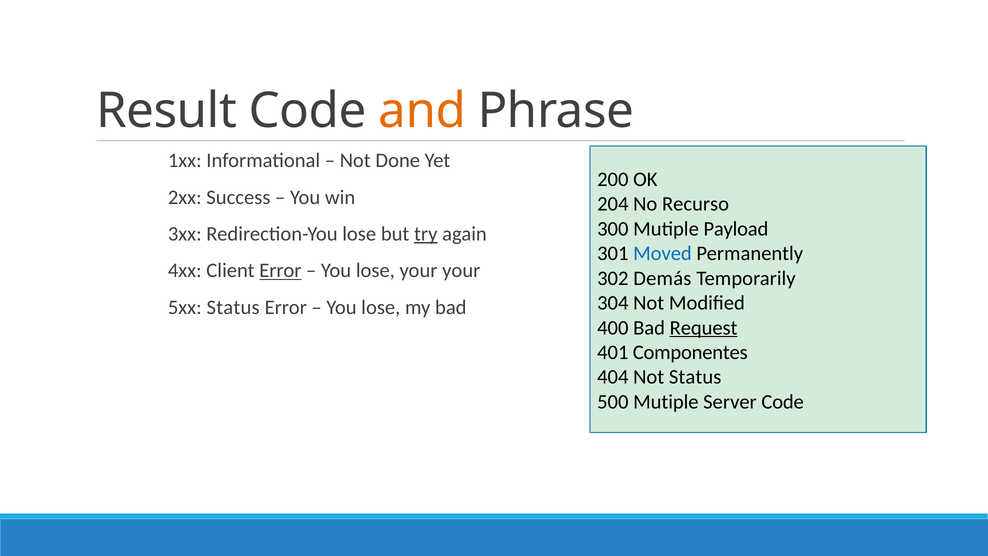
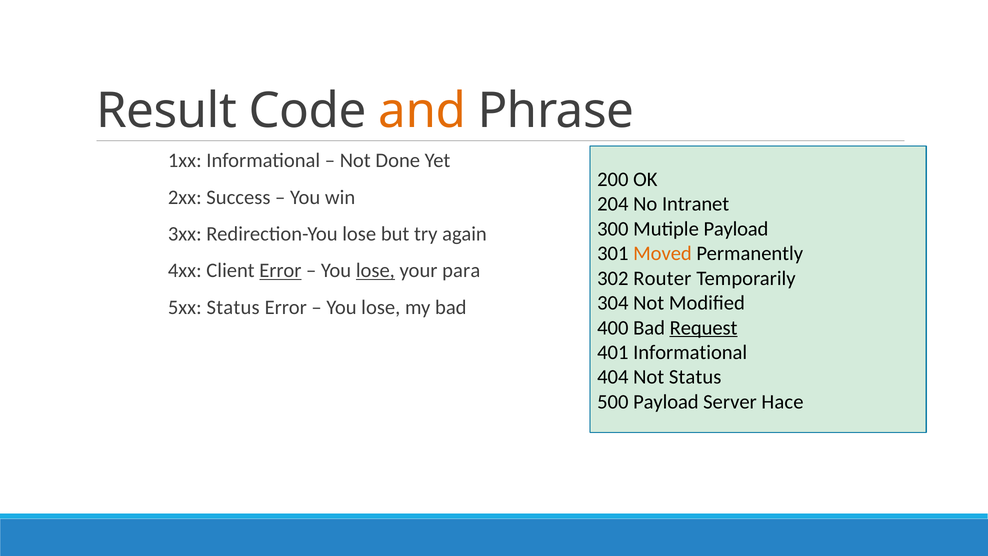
Recurso: Recurso -> Intranet
try underline: present -> none
Moved colour: blue -> orange
lose at (375, 270) underline: none -> present
your your: your -> para
Demás: Demás -> Router
401 Componentes: Componentes -> Informational
500 Mutiple: Mutiple -> Payload
Server Code: Code -> Hace
